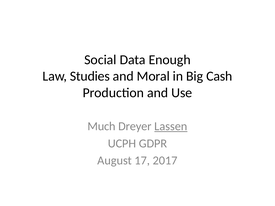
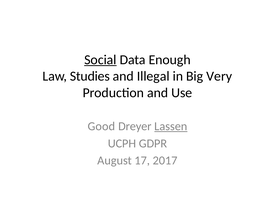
Social underline: none -> present
Moral: Moral -> Illegal
Cash: Cash -> Very
Much: Much -> Good
